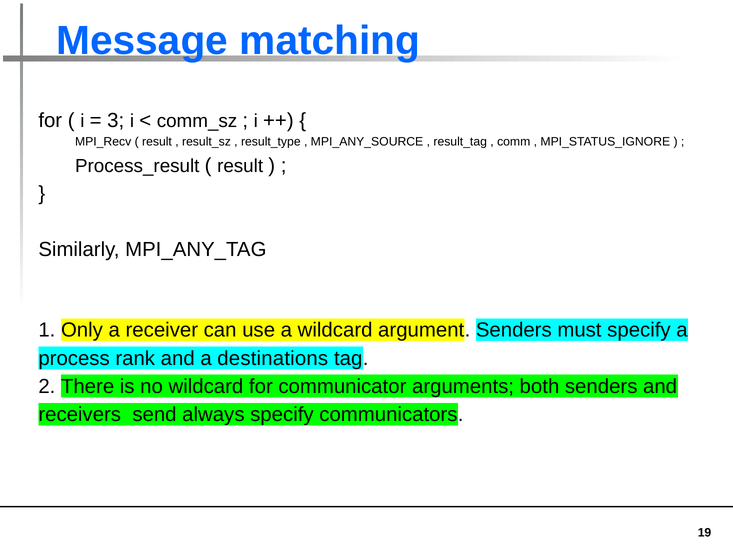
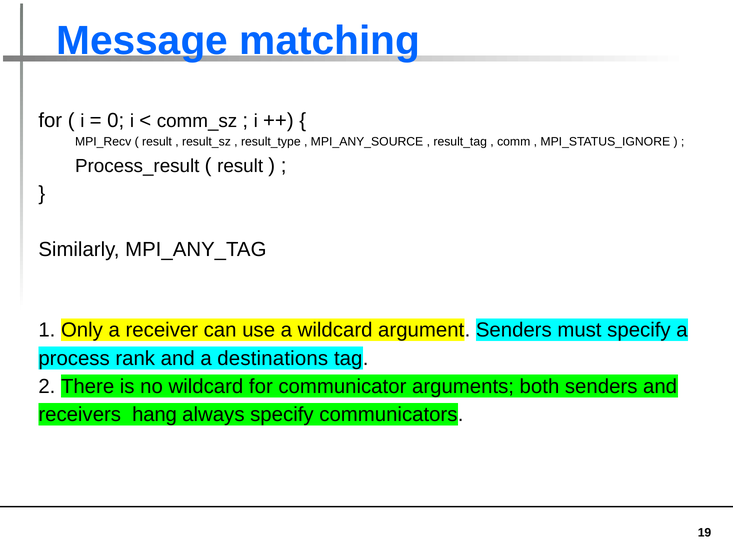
3: 3 -> 0
send: send -> hang
